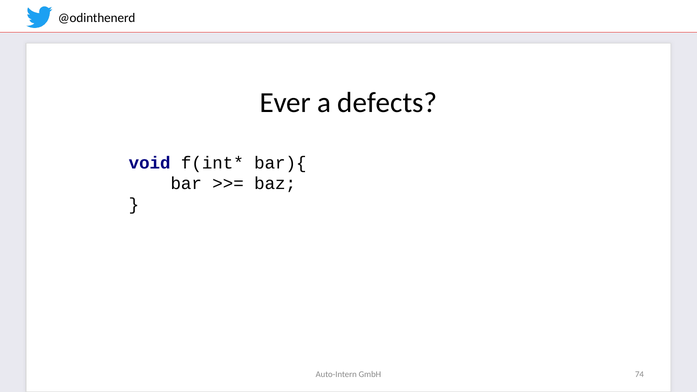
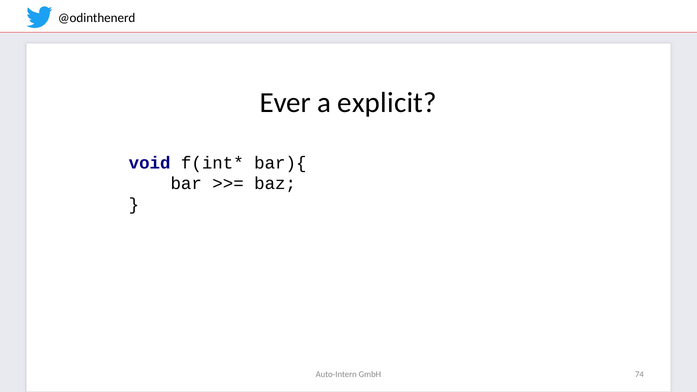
defects: defects -> explicit
